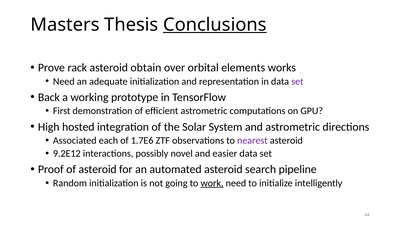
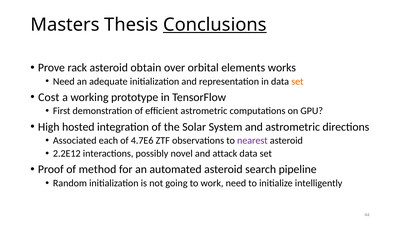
set at (297, 81) colour: purple -> orange
Back: Back -> Cost
1.7E6: 1.7E6 -> 4.7E6
9.2E12: 9.2E12 -> 2.2E12
easier: easier -> attack
of asteroid: asteroid -> method
work underline: present -> none
